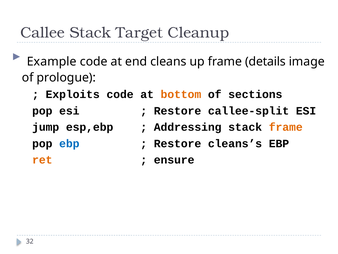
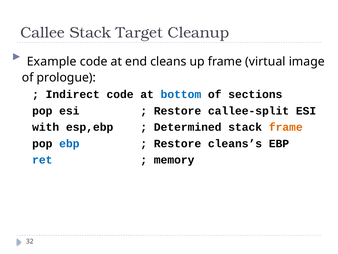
details: details -> virtual
Exploits: Exploits -> Indirect
bottom colour: orange -> blue
jump: jump -> with
Addressing: Addressing -> Determined
ret colour: orange -> blue
ensure: ensure -> memory
